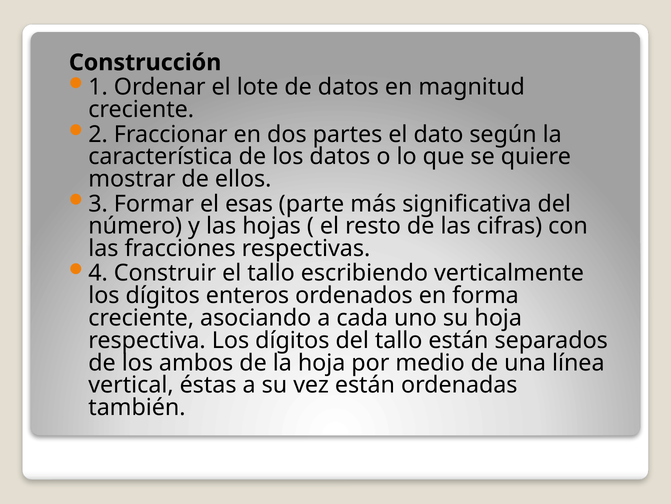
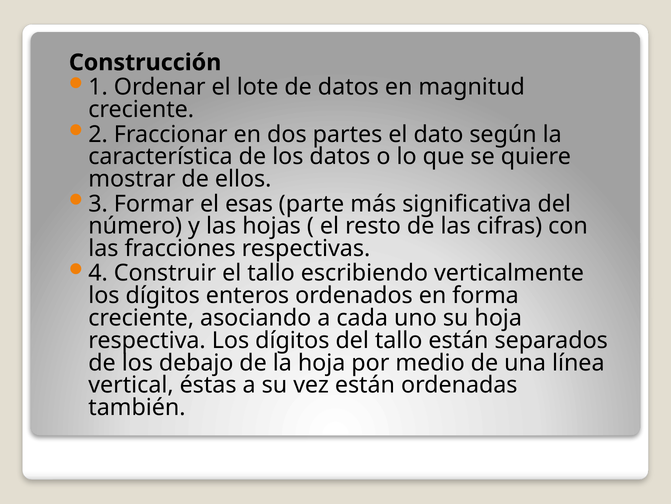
ambos: ambos -> debajo
